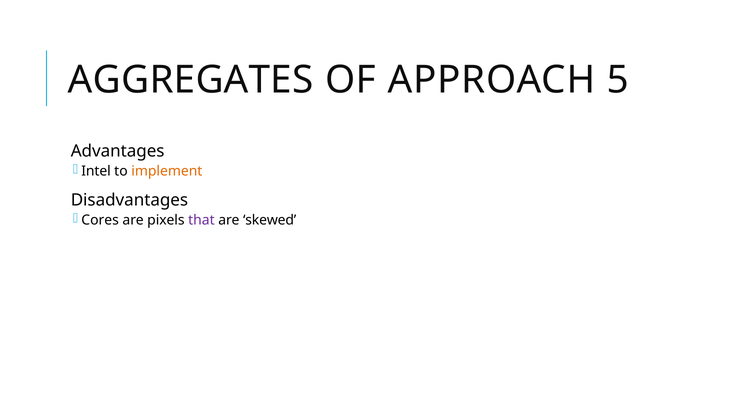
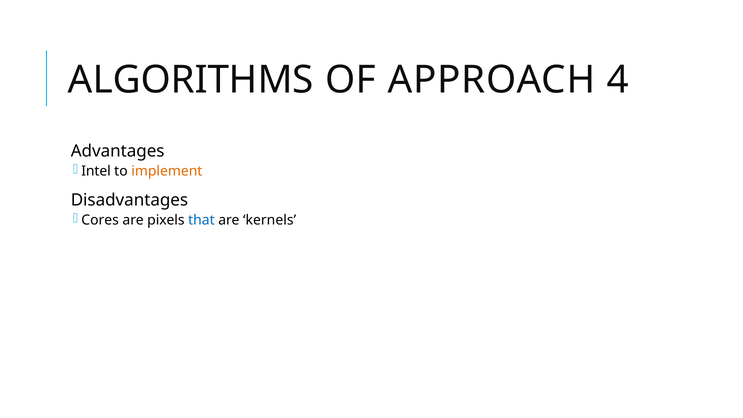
AGGREGATES: AGGREGATES -> ALGORITHMS
5: 5 -> 4
that colour: purple -> blue
skewed: skewed -> kernels
